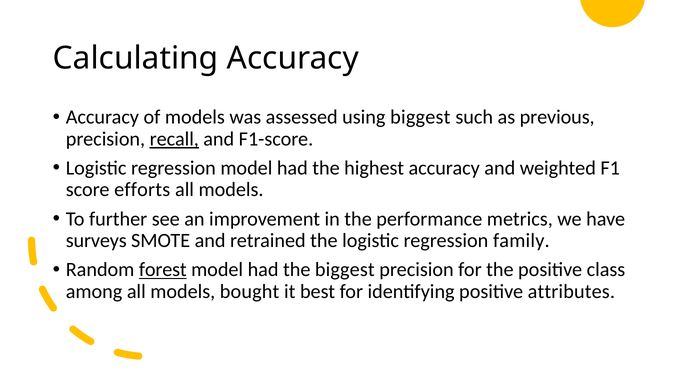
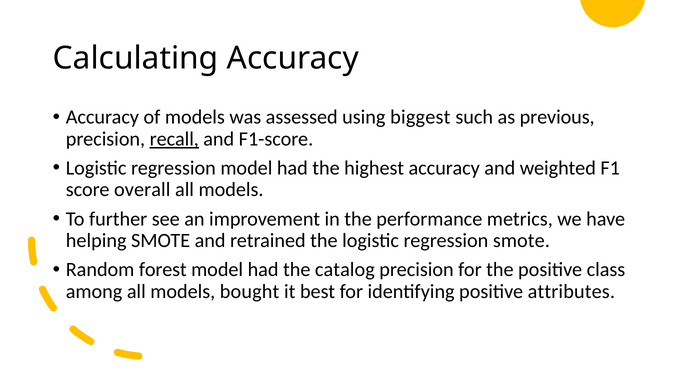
efforts: efforts -> overall
surveys: surveys -> helping
regression family: family -> smote
forest underline: present -> none
the biggest: biggest -> catalog
